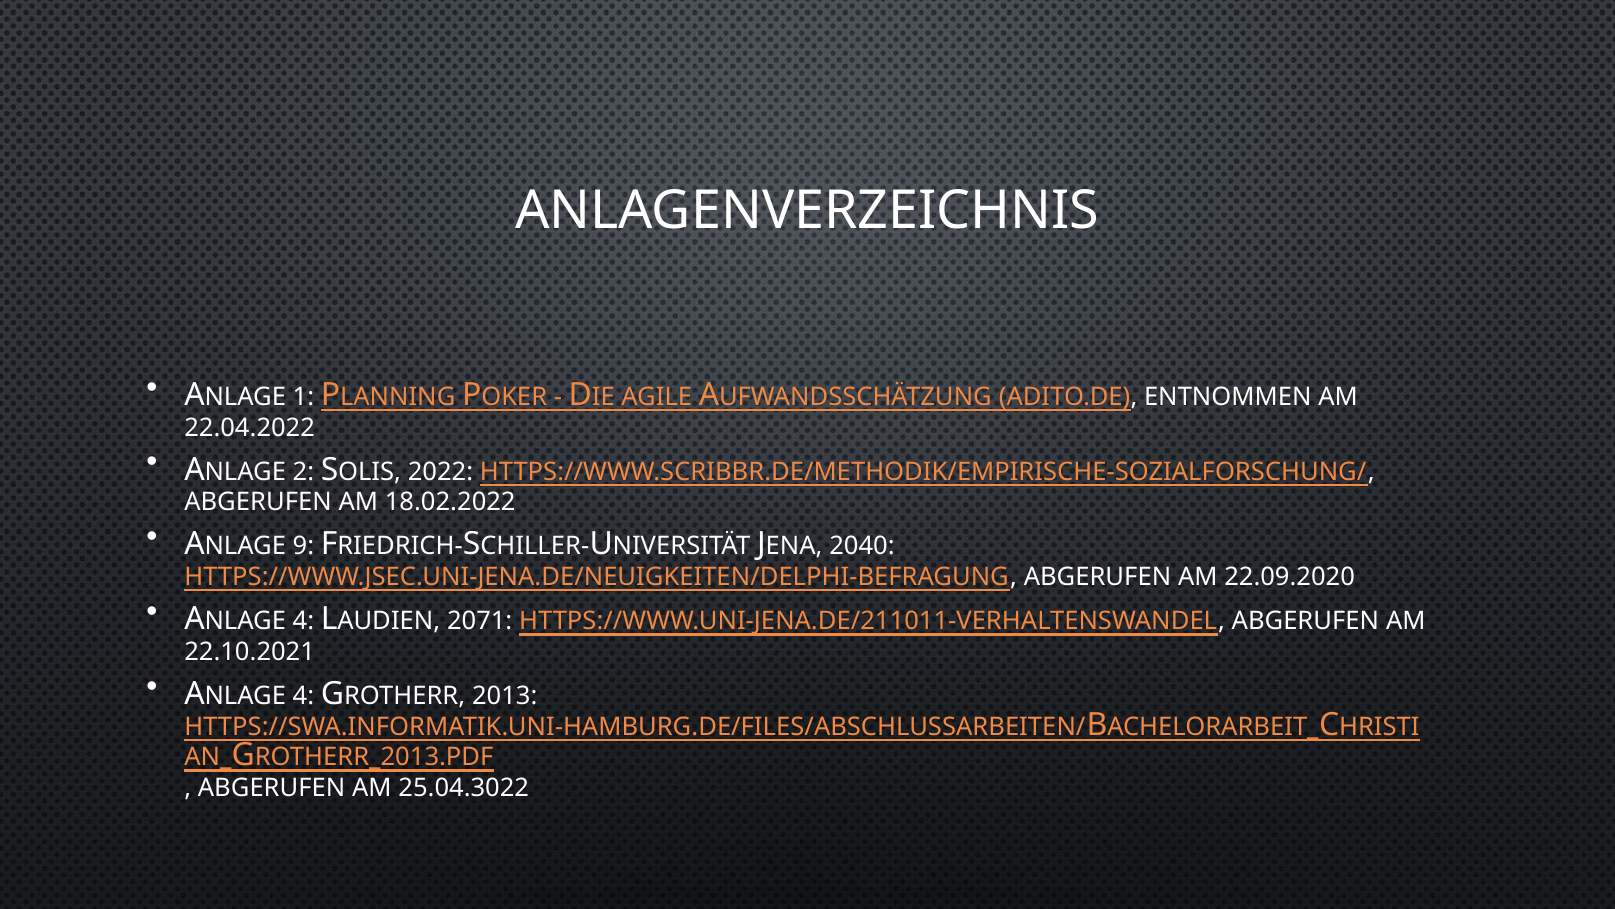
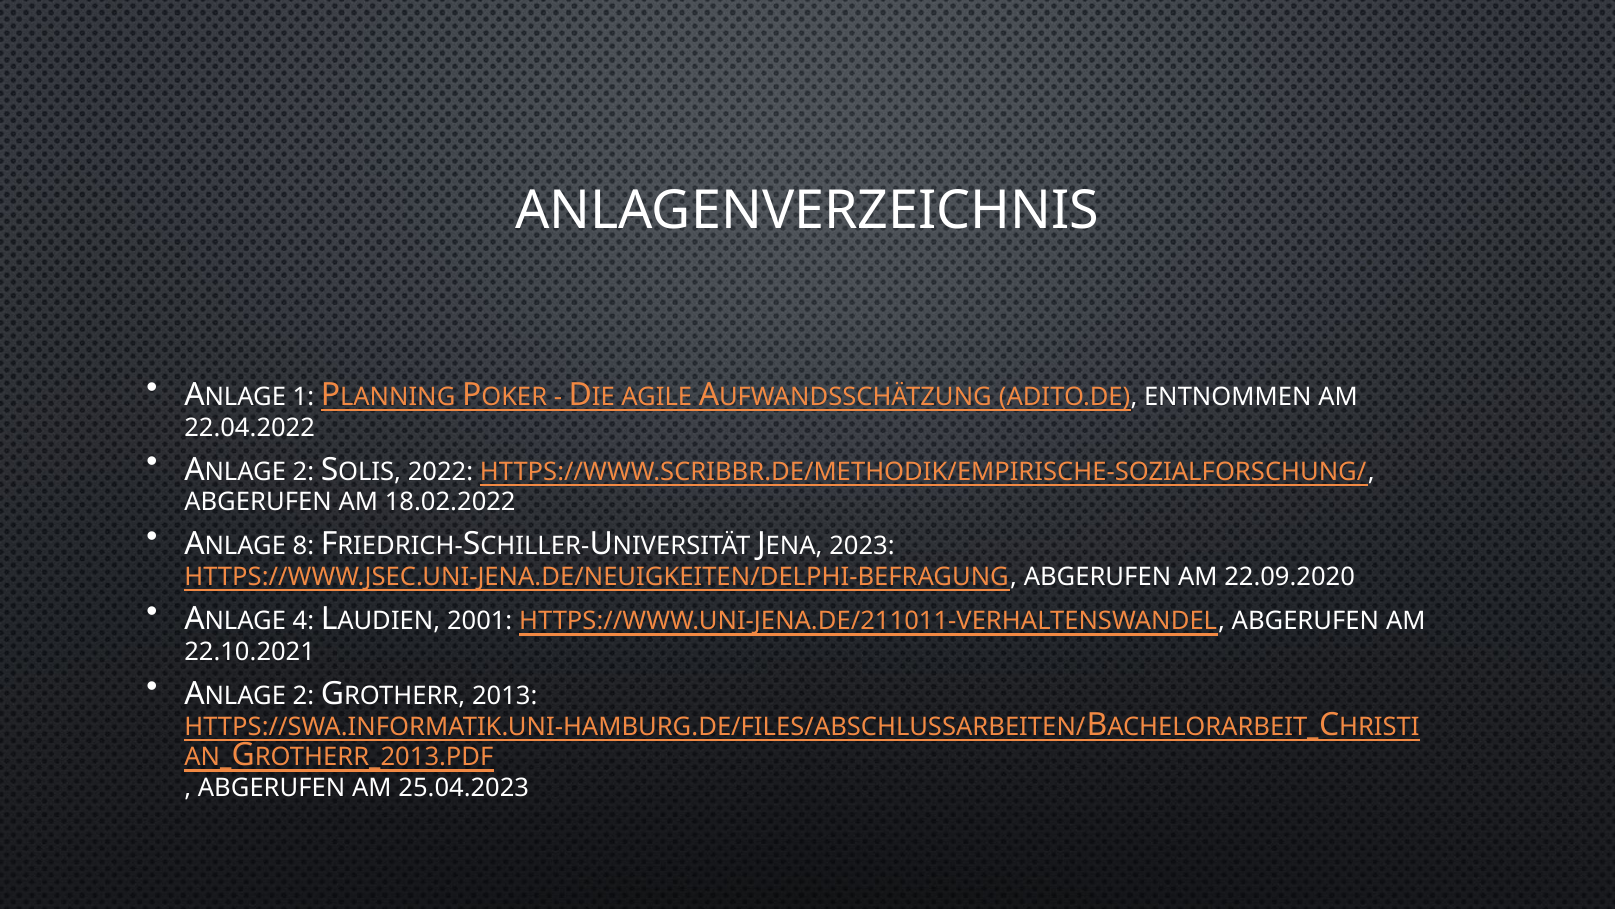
9: 9 -> 8
2040: 2040 -> 2023
2071: 2071 -> 2001
4 at (303, 696): 4 -> 2
25.04.3022: 25.04.3022 -> 25.04.2023
